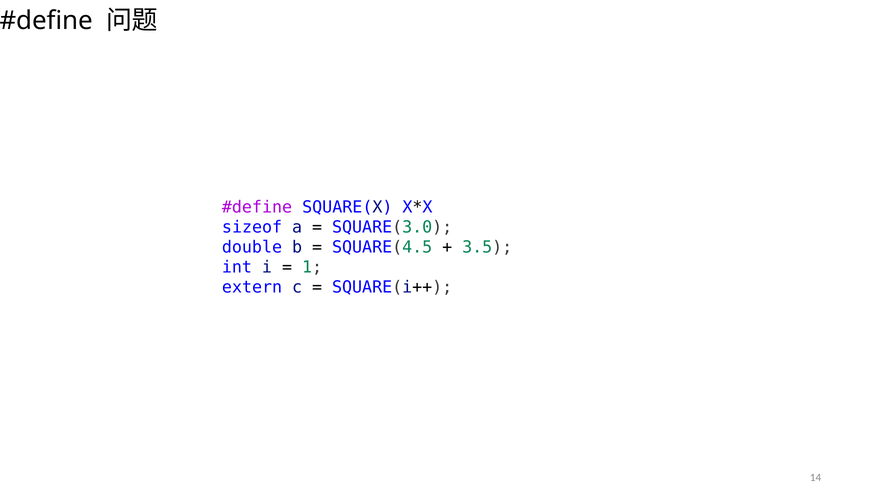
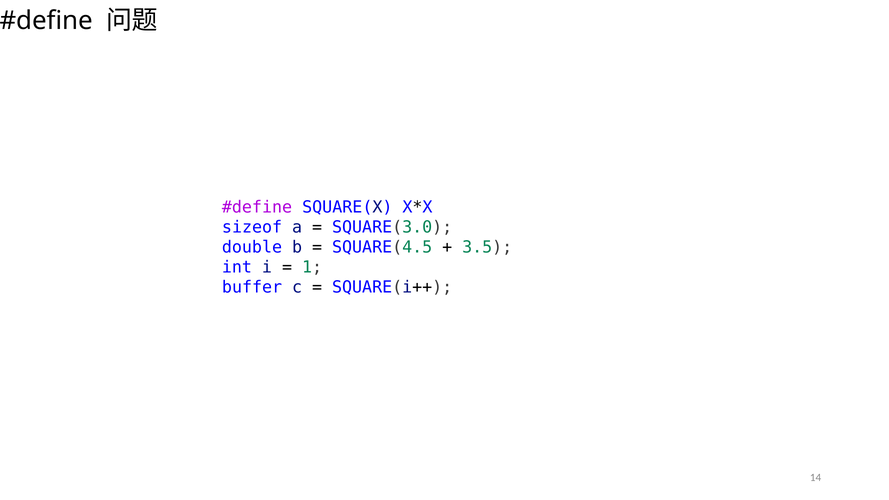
extern: extern -> buffer
